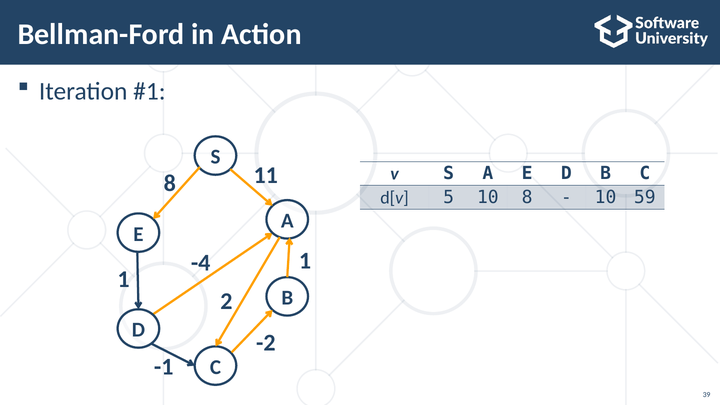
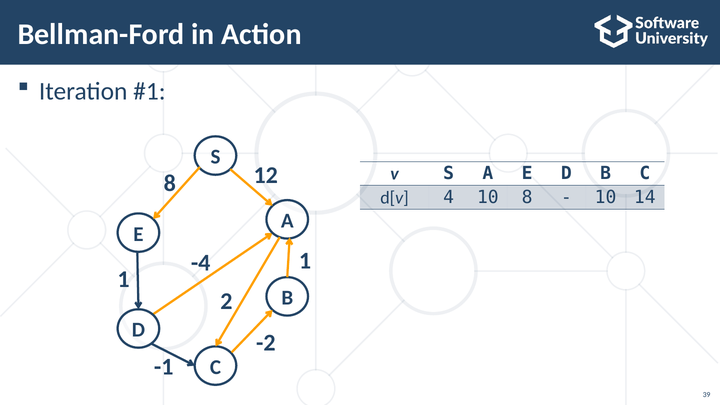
11: 11 -> 12
5: 5 -> 4
59: 59 -> 14
